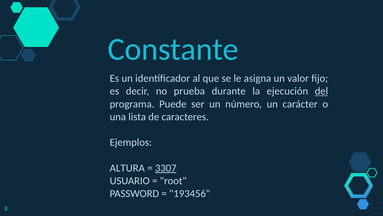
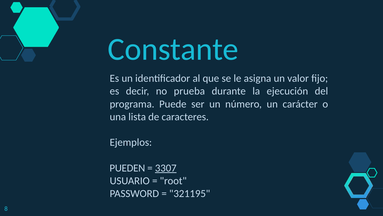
del underline: present -> none
ALTURA: ALTURA -> PUEDEN
193456: 193456 -> 321195
